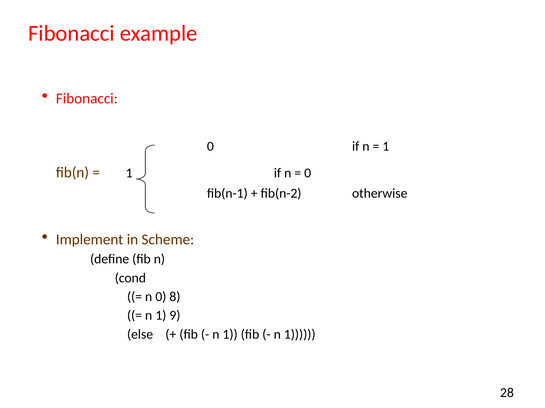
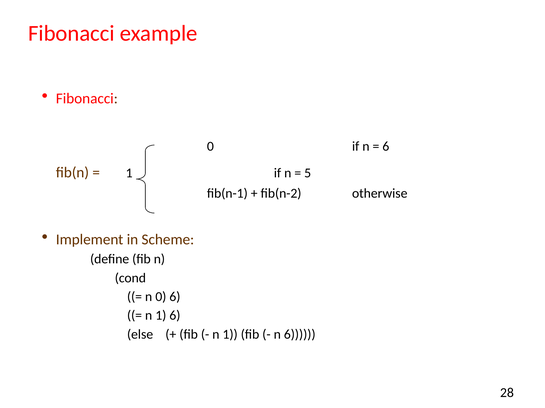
1 at (386, 147): 1 -> 6
0 at (308, 173): 0 -> 5
0 8: 8 -> 6
1 9: 9 -> 6
1 at (300, 335): 1 -> 6
